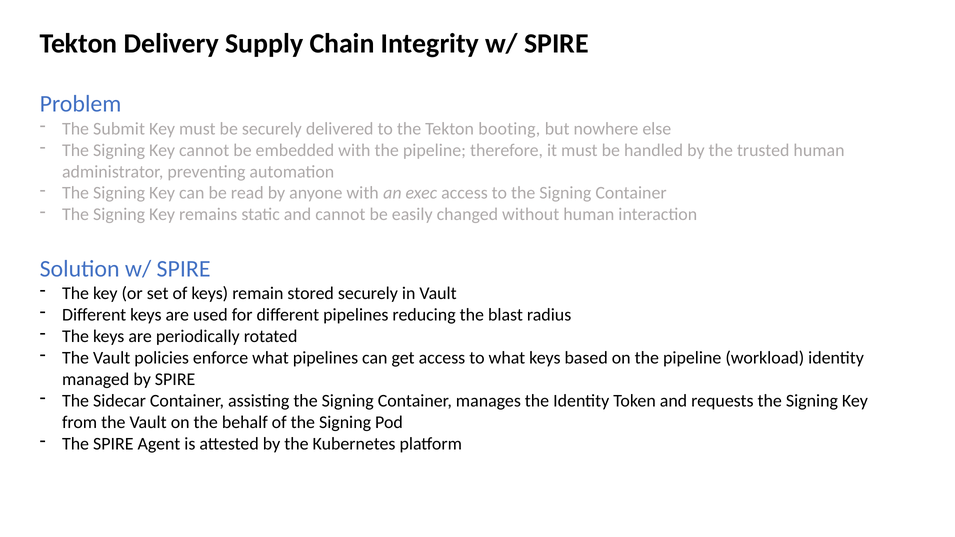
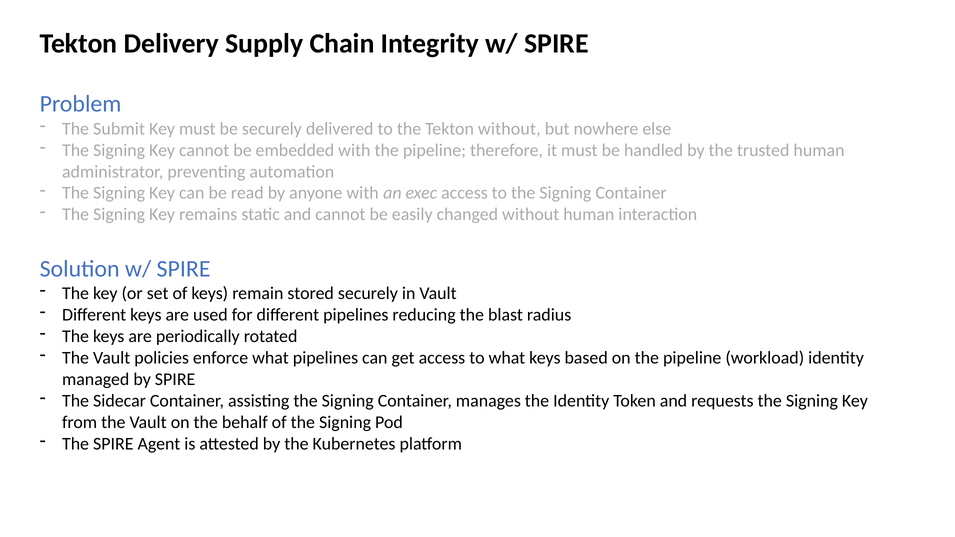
Tekton booting: booting -> without
